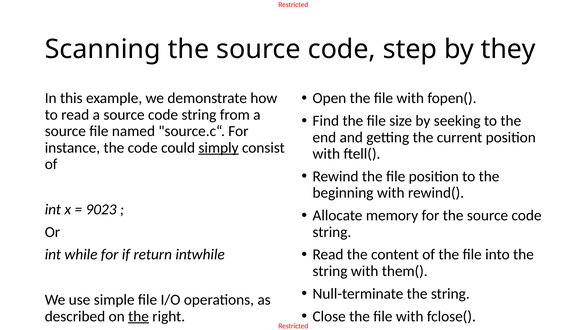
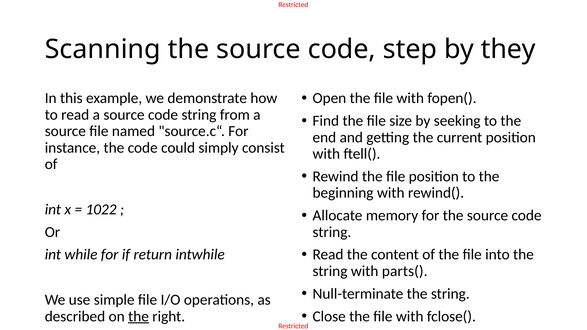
simply underline: present -> none
9023: 9023 -> 1022
them(: them( -> parts(
